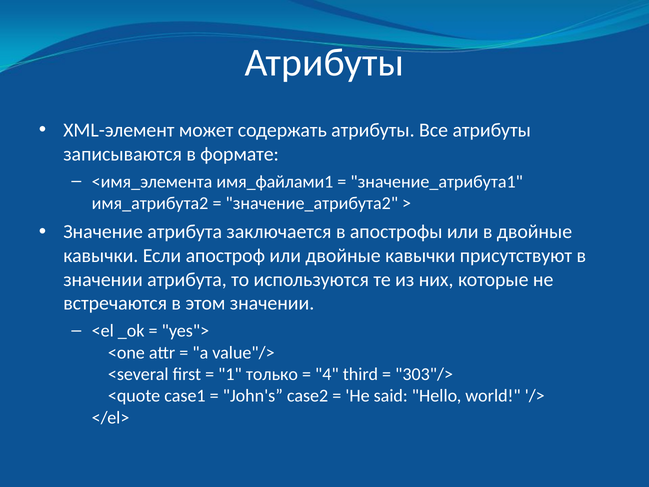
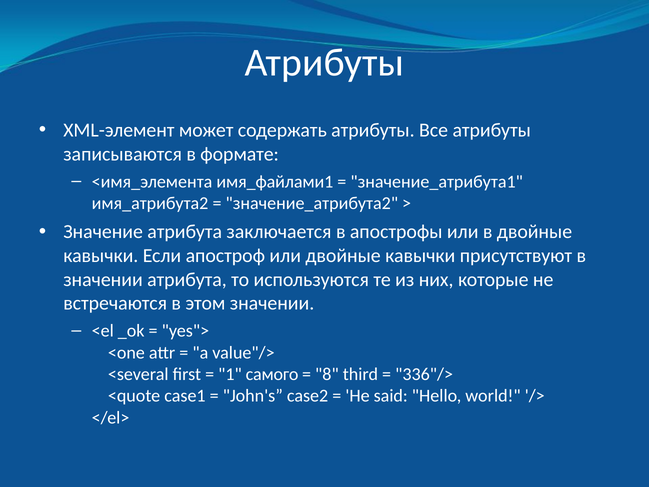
только: только -> самого
4: 4 -> 8
303"/>: 303"/> -> 336"/>
